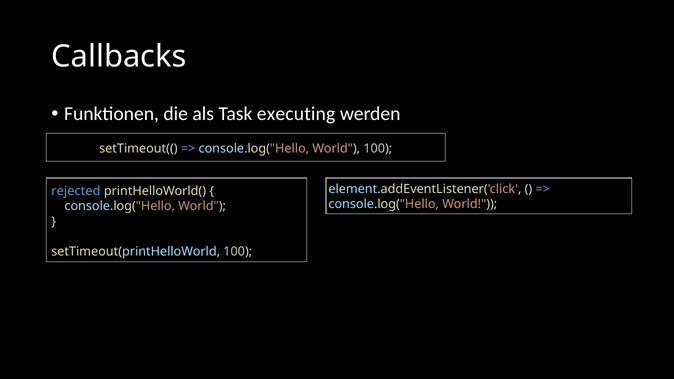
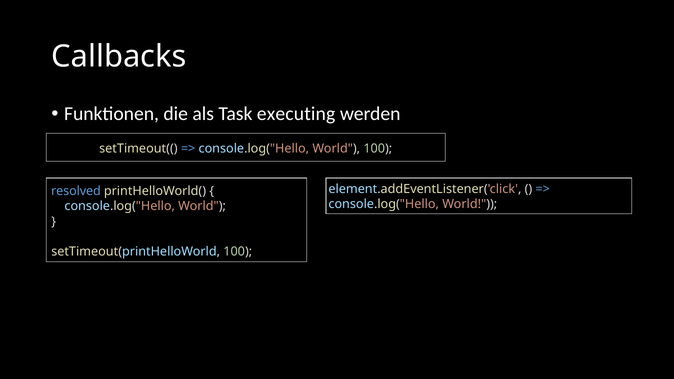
rejected: rejected -> resolved
